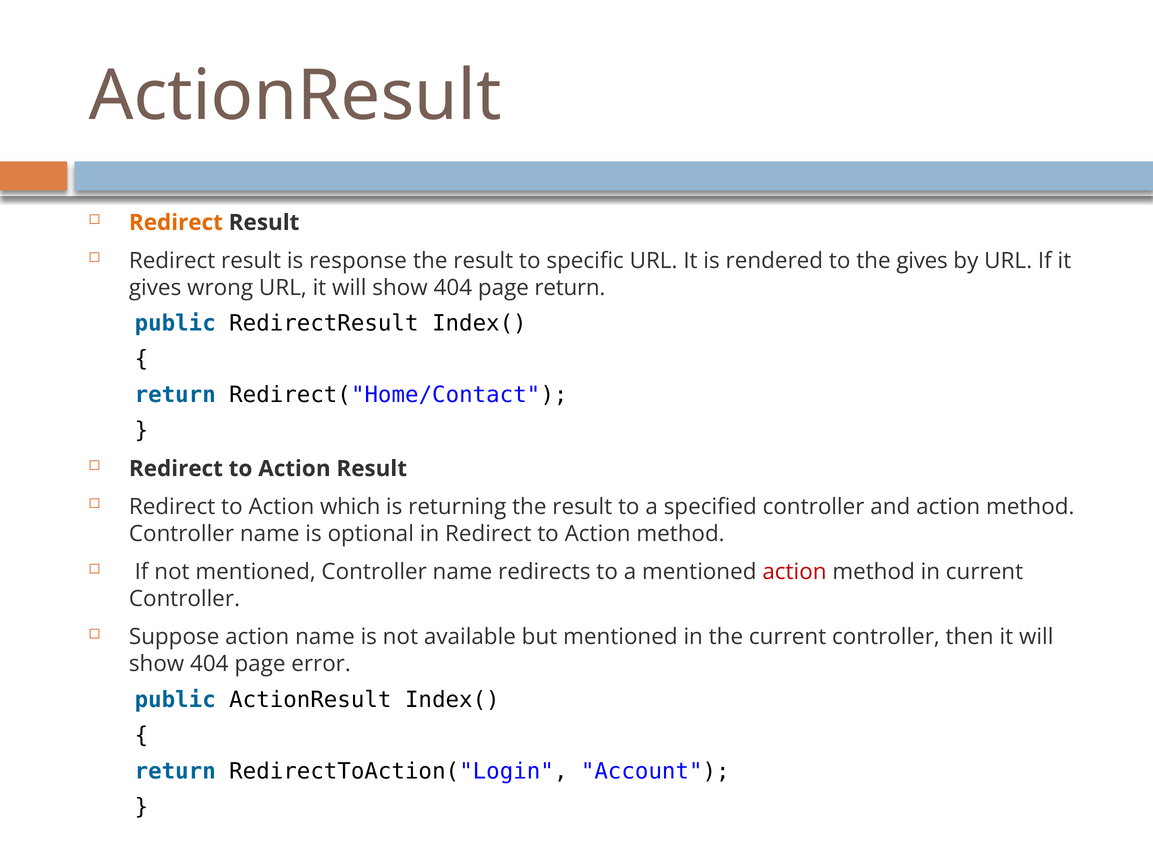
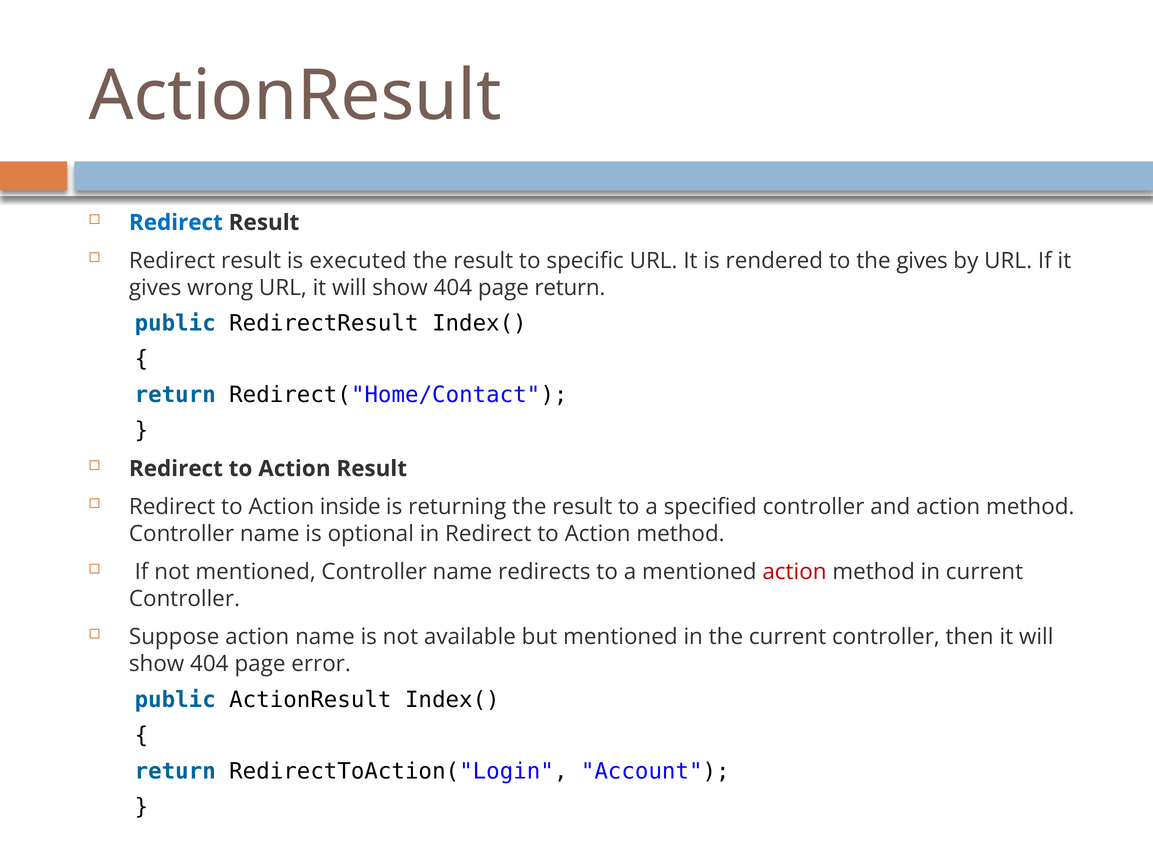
Redirect at (176, 222) colour: orange -> blue
response: response -> executed
which: which -> inside
